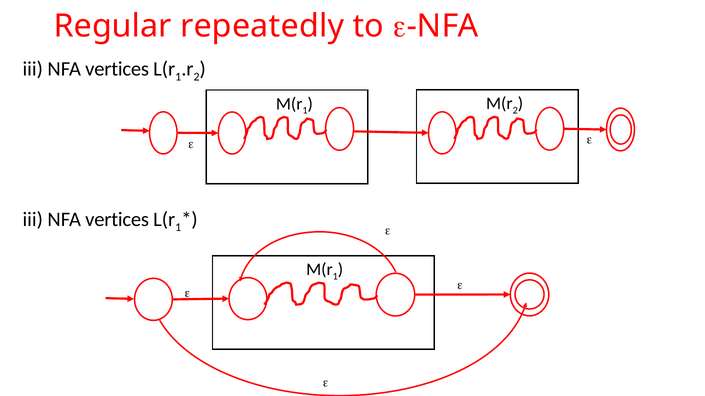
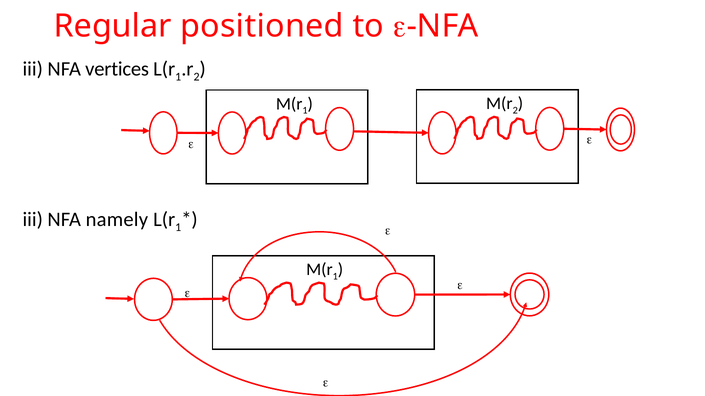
repeatedly: repeatedly -> positioned
vertices at (117, 220): vertices -> namely
